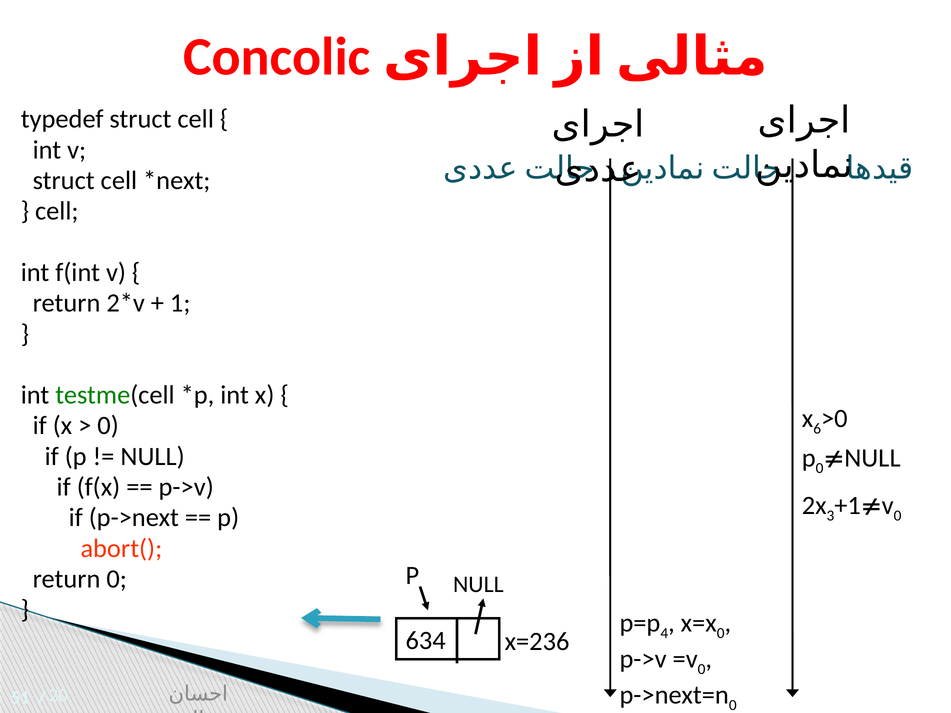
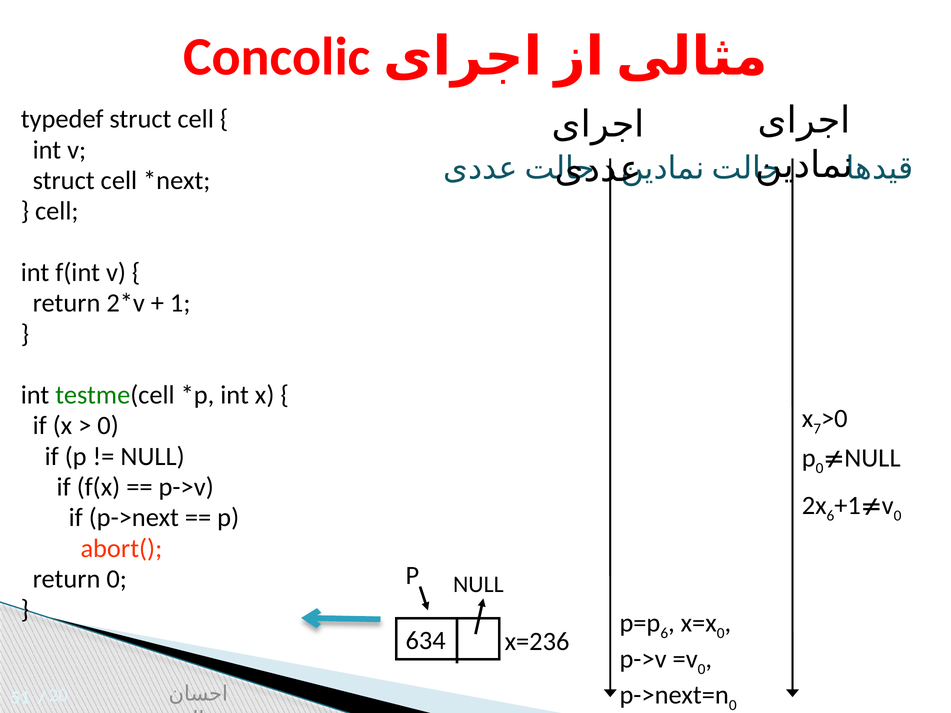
6: 6 -> 7
3 at (830, 516): 3 -> 6
4 at (664, 633): 4 -> 6
